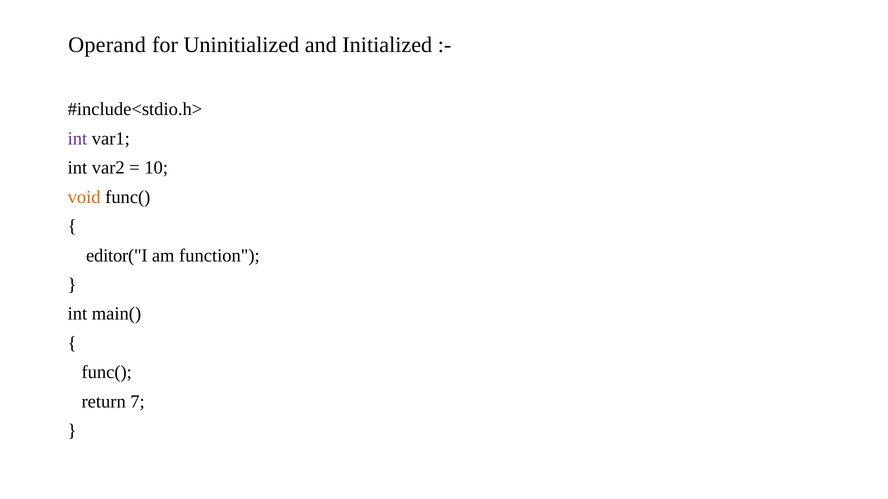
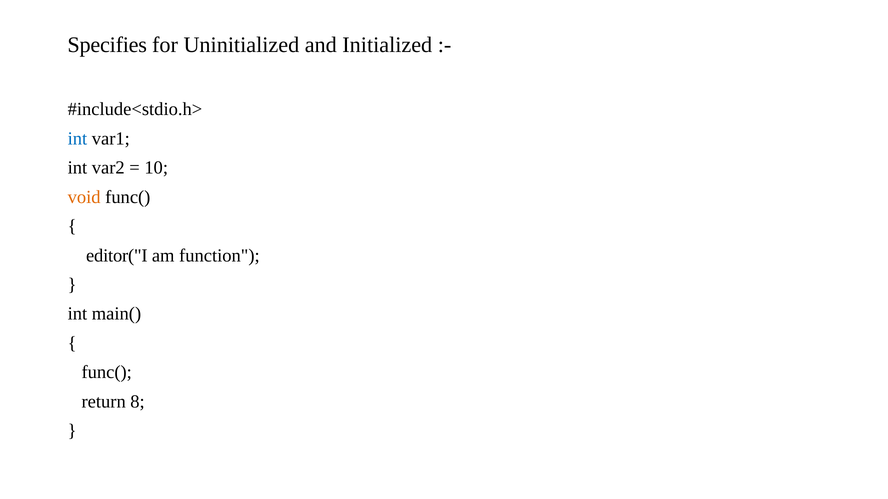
Operand: Operand -> Specifies
int at (77, 139) colour: purple -> blue
7: 7 -> 8
